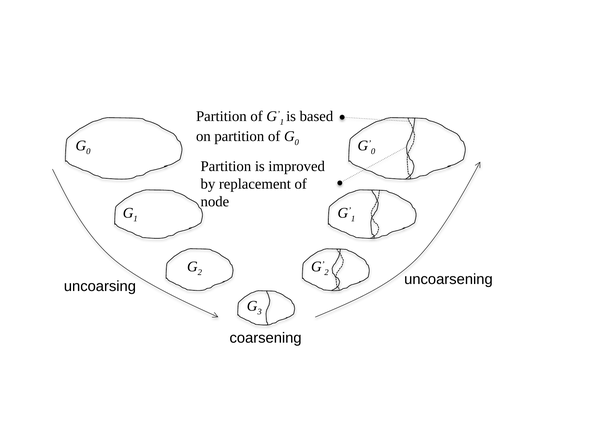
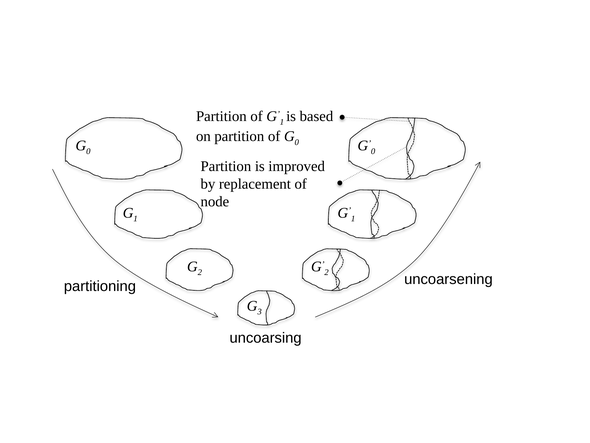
uncoarsing: uncoarsing -> partitioning
coarsening: coarsening -> uncoarsing
